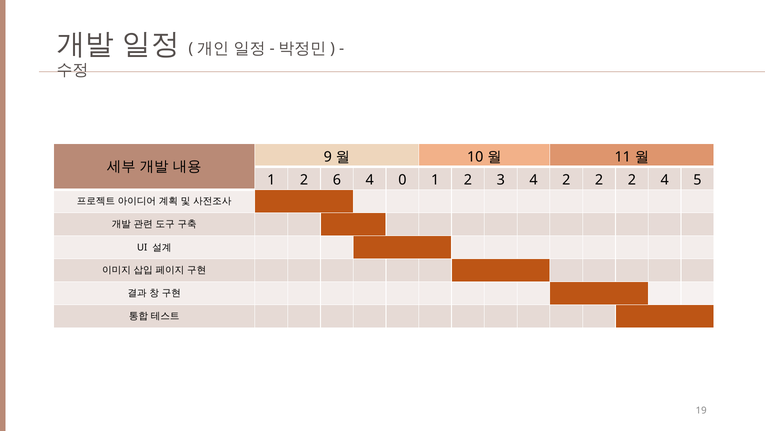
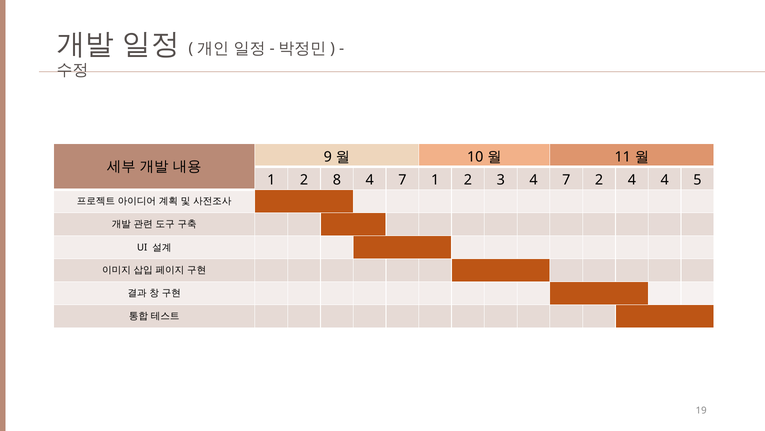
6: 6 -> 8
0 at (402, 180): 0 -> 7
3 4 2: 2 -> 7
2 at (632, 180): 2 -> 4
